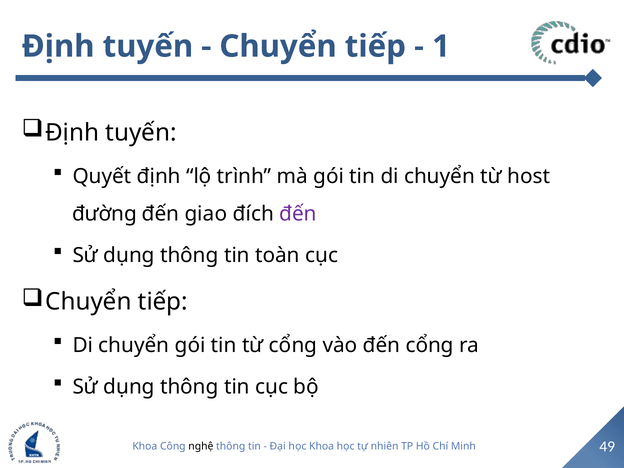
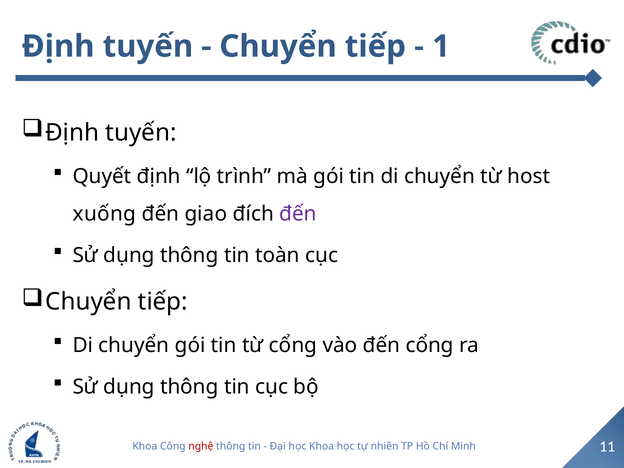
đường: đường -> xuống
nghệ colour: black -> red
49: 49 -> 11
